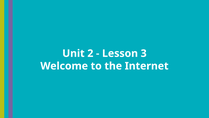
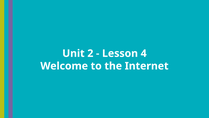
3: 3 -> 4
